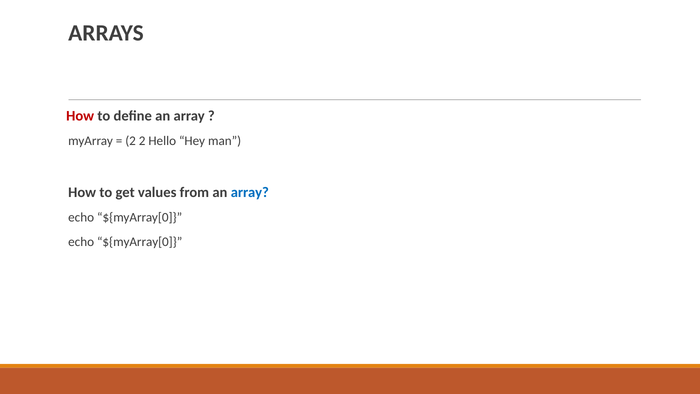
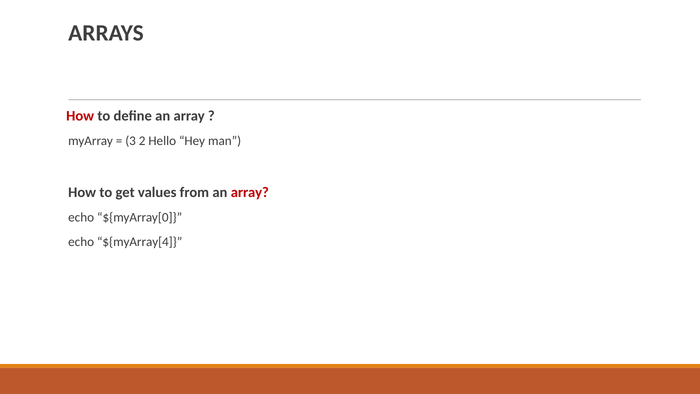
2 at (131, 141): 2 -> 3
array at (250, 192) colour: blue -> red
${myArray[0 at (140, 242): ${myArray[0 -> ${myArray[4
